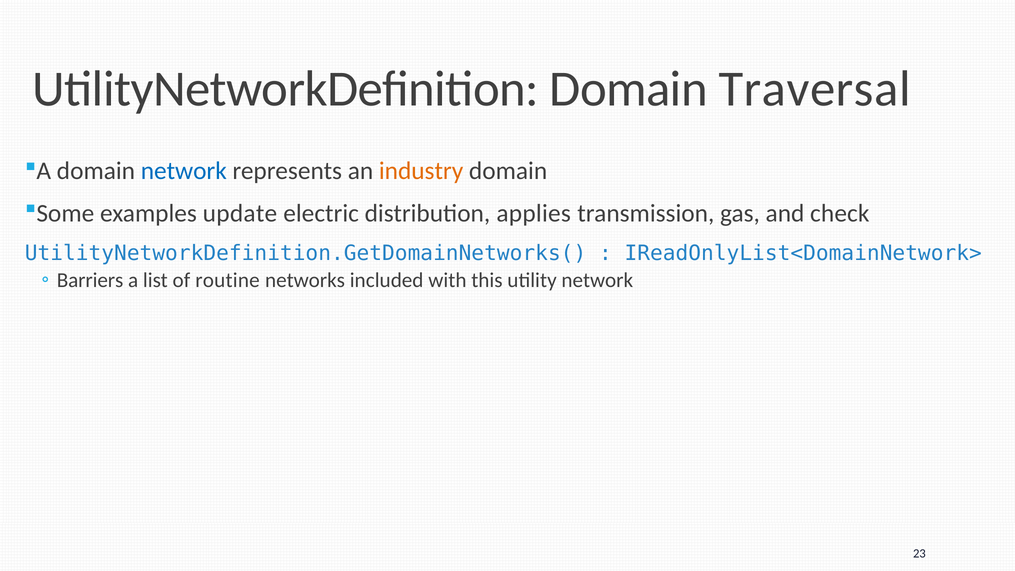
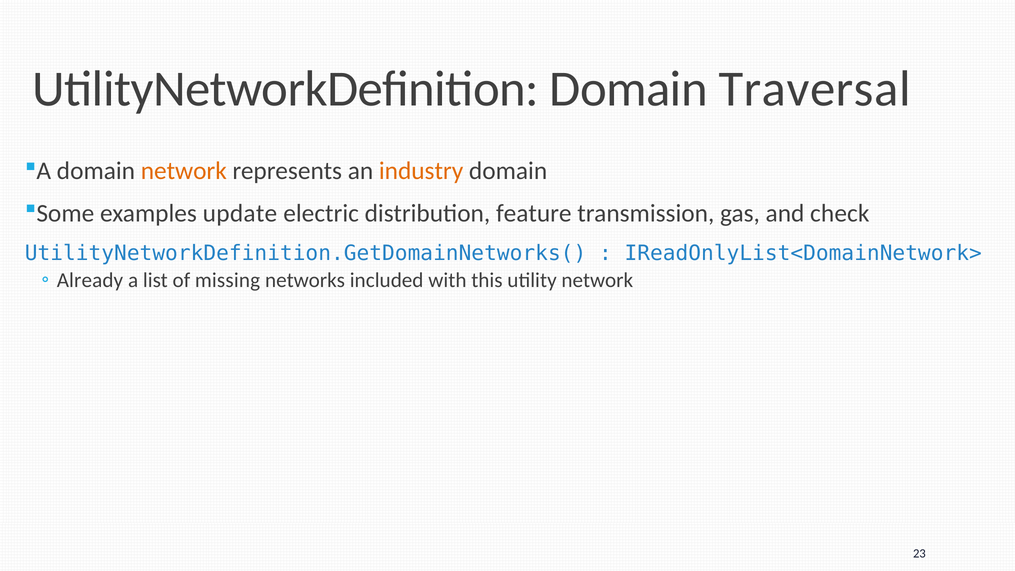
network at (184, 171) colour: blue -> orange
applies: applies -> feature
Barriers: Barriers -> Already
routine: routine -> missing
